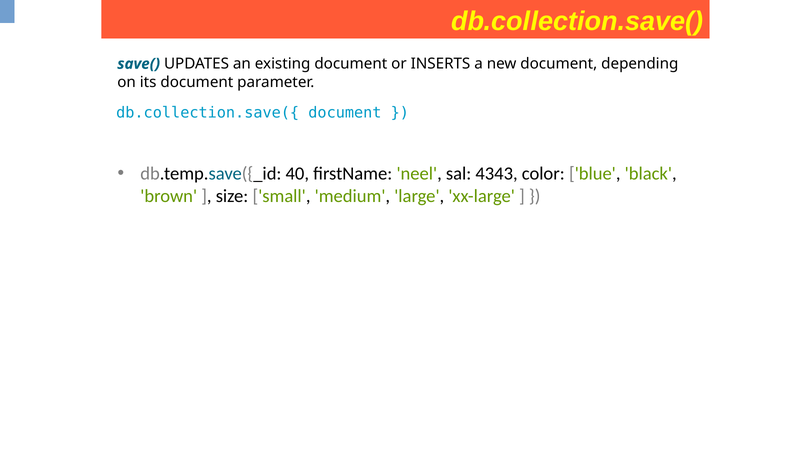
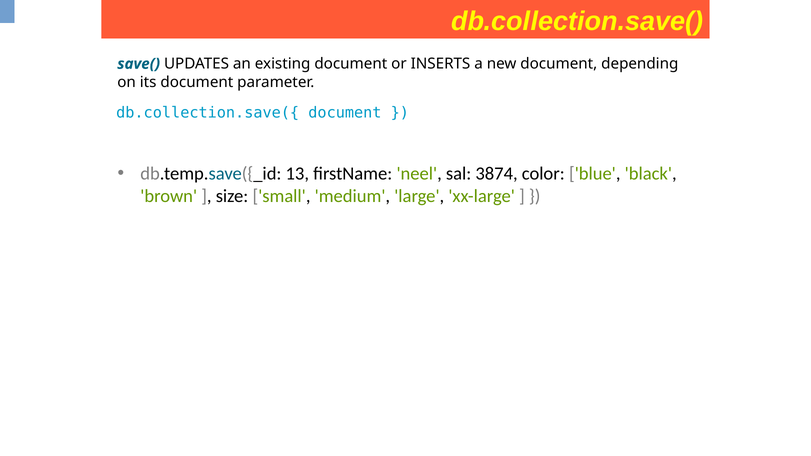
40: 40 -> 13
4343: 4343 -> 3874
